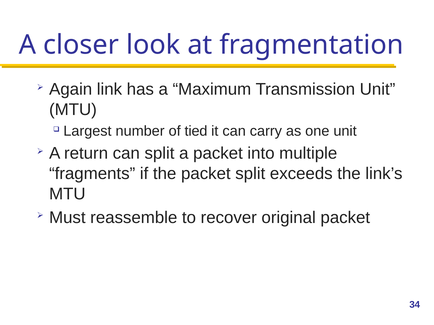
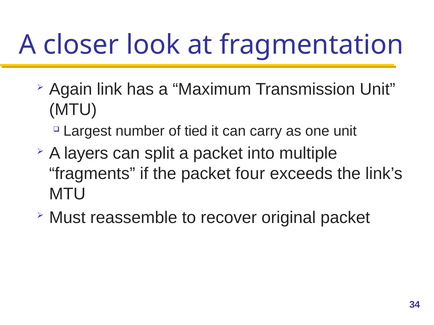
return: return -> layers
packet split: split -> four
